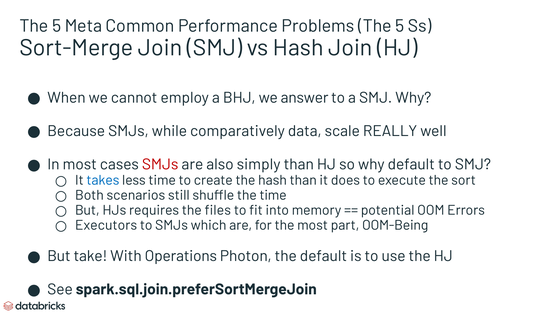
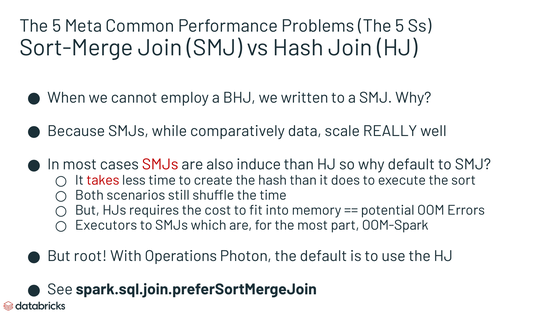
answer: answer -> written
simply: simply -> induce
takes colour: blue -> red
files: files -> cost
OOM-Being: OOM-Being -> OOM-Spark
take: take -> root
